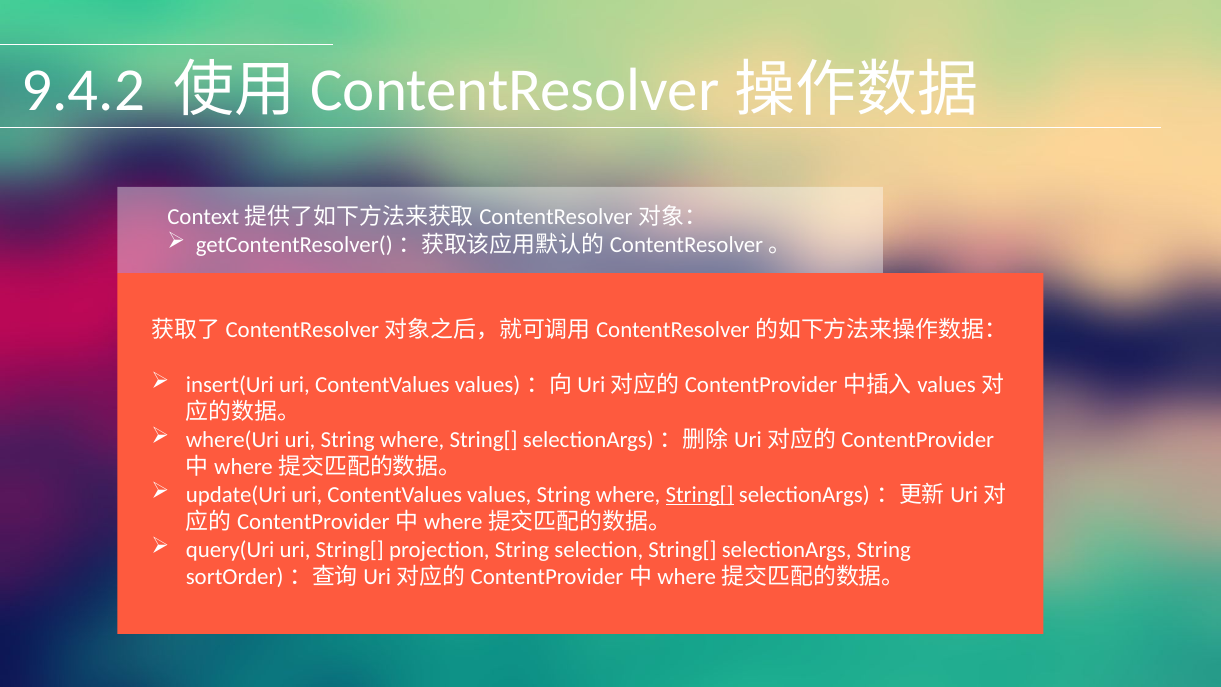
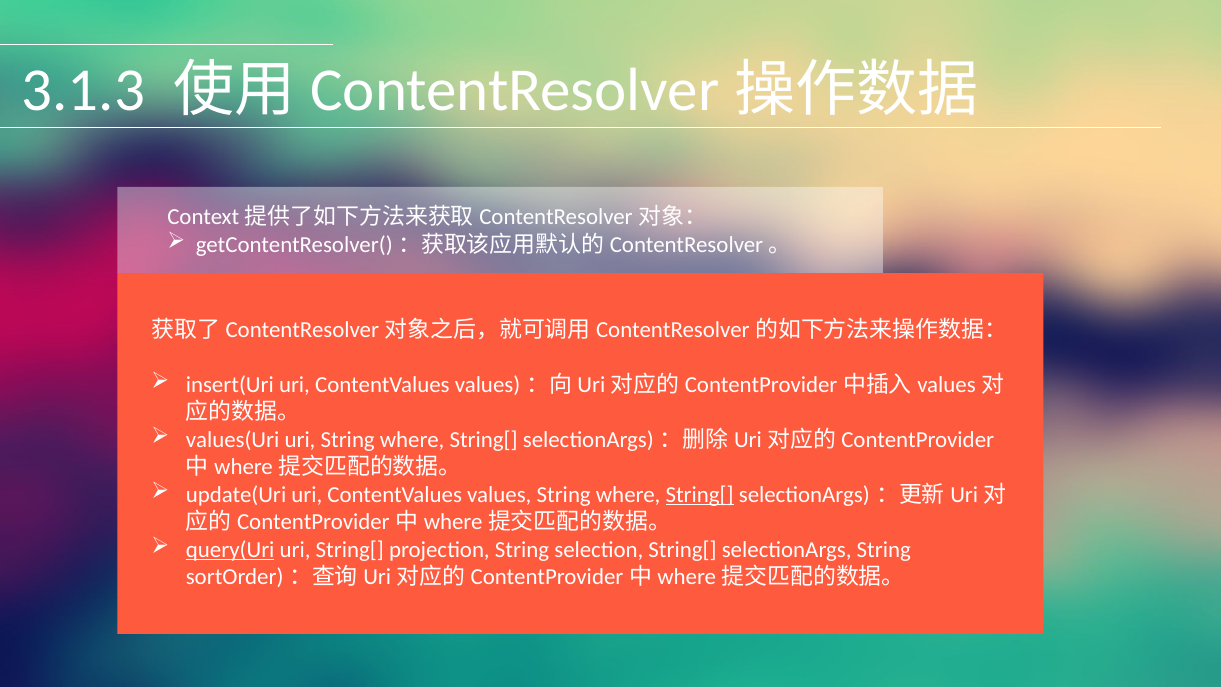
9.4.2: 9.4.2 -> 3.1.3
where(Uri: where(Uri -> values(Uri
query(Uri underline: none -> present
